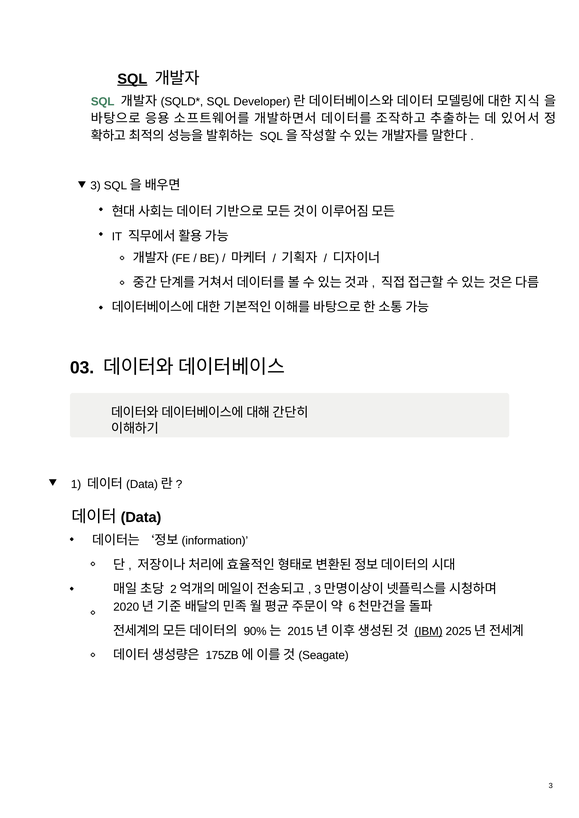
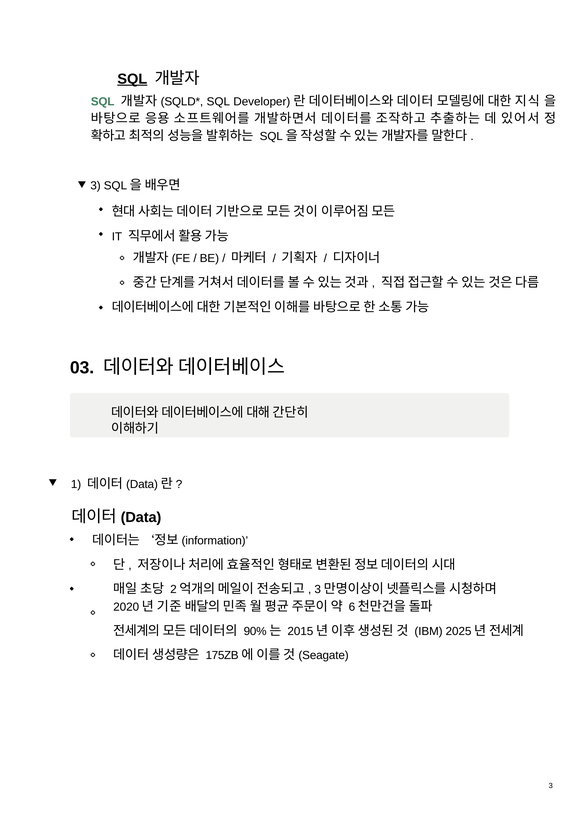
IBM underline: present -> none
